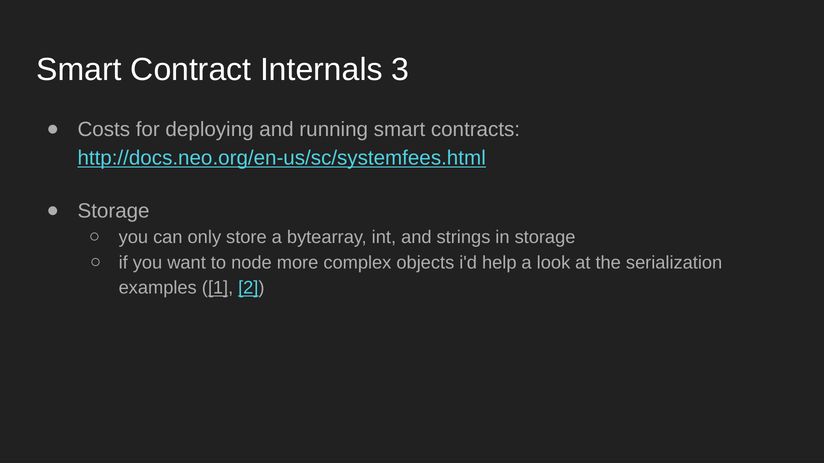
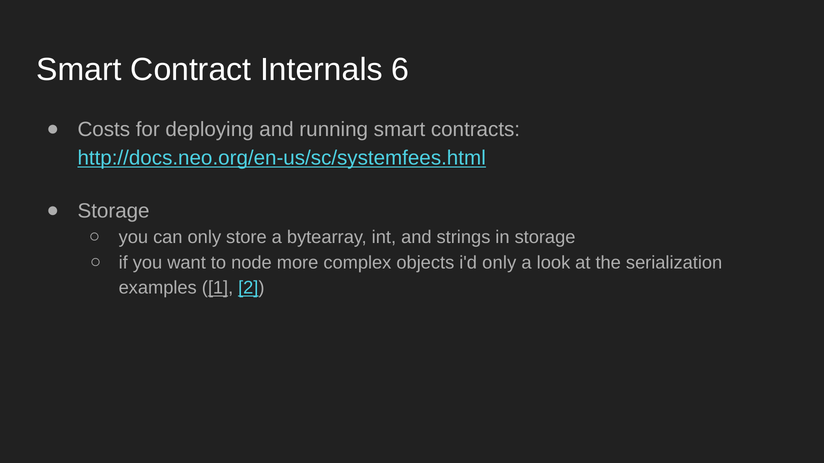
3: 3 -> 6
i'd help: help -> only
